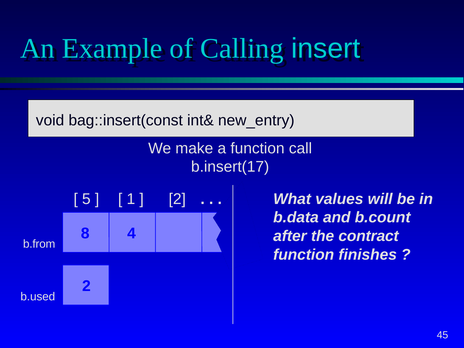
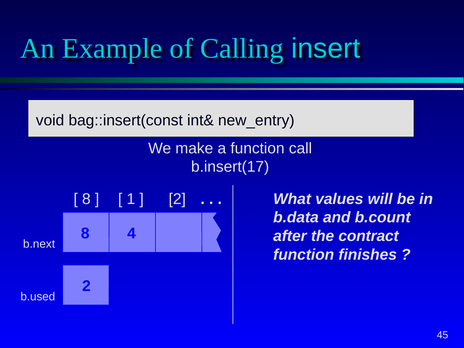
5 at (86, 199): 5 -> 8
b.from: b.from -> b.next
